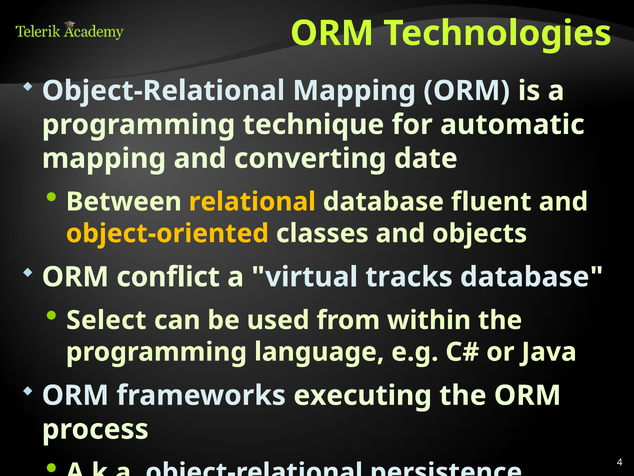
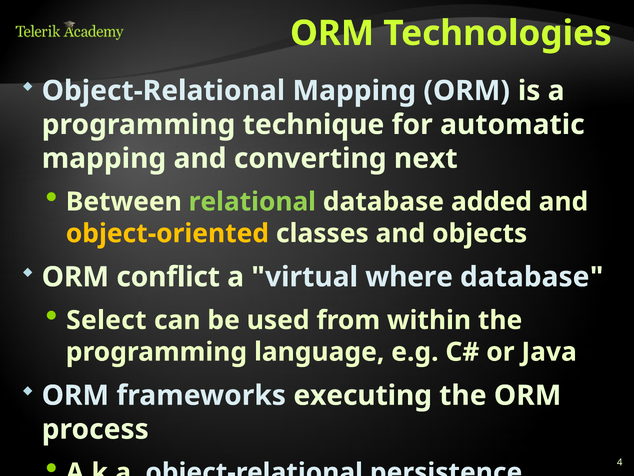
date: date -> next
relational colour: yellow -> light green
fluent: fluent -> added
tracks: tracks -> where
